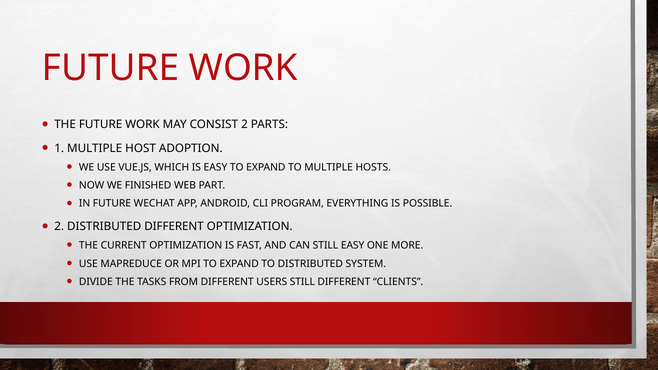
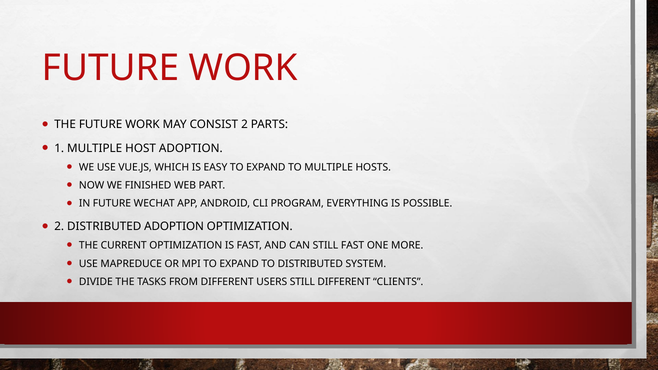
DISTRIBUTED DIFFERENT: DIFFERENT -> ADOPTION
STILL EASY: EASY -> FAST
